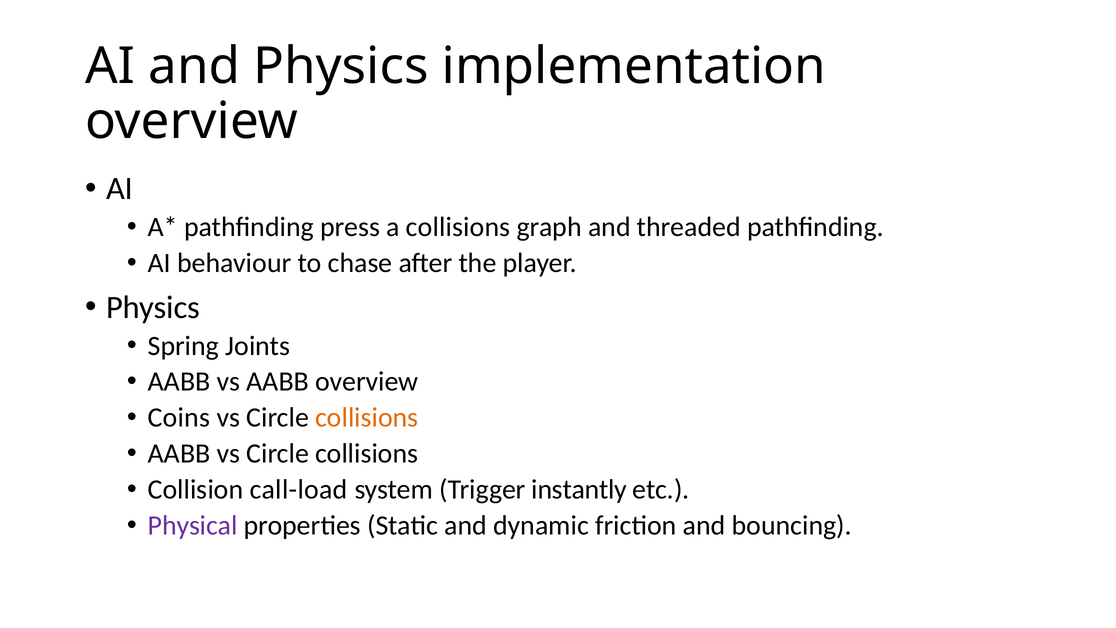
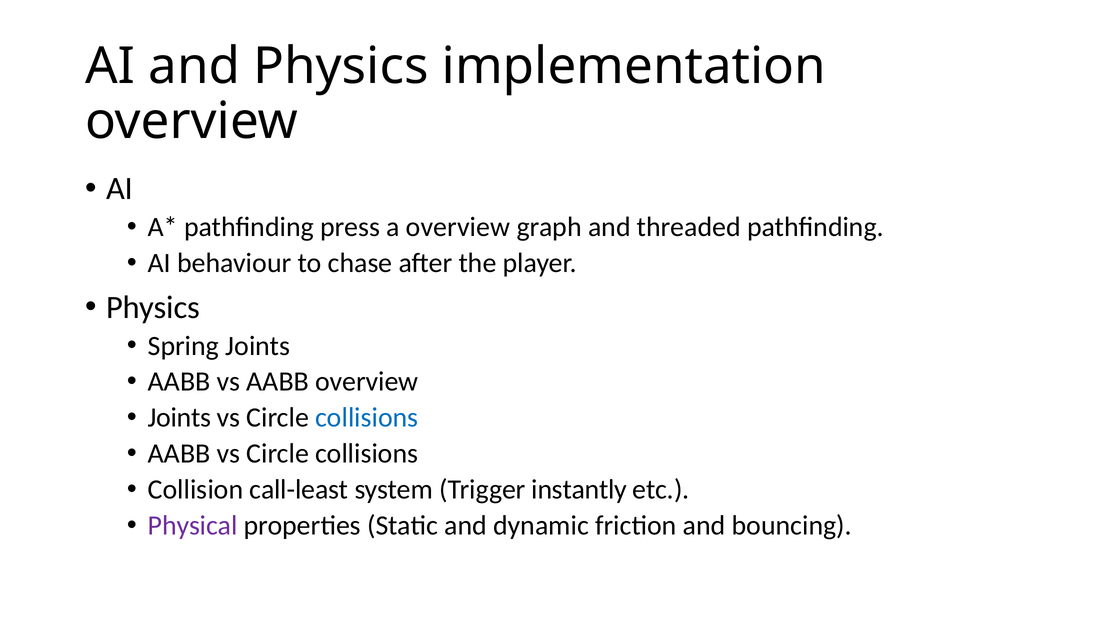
a collisions: collisions -> overview
Coins at (179, 417): Coins -> Joints
collisions at (367, 417) colour: orange -> blue
call-load: call-load -> call-least
